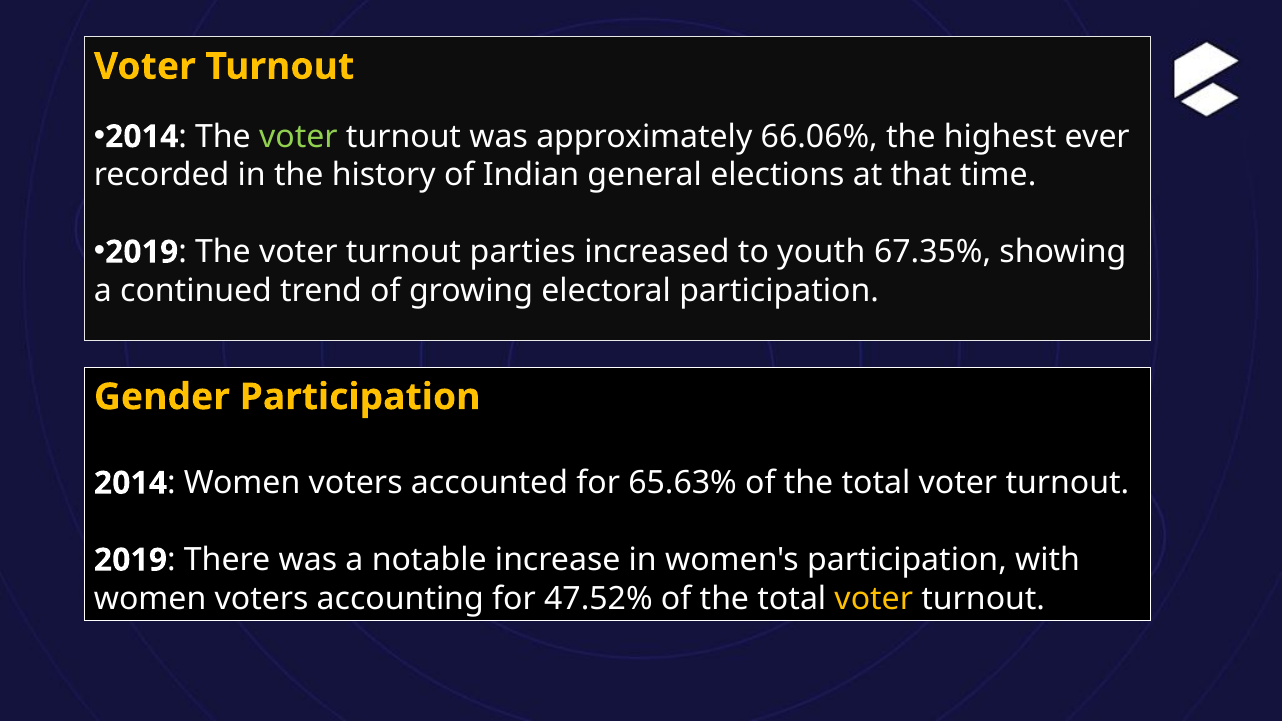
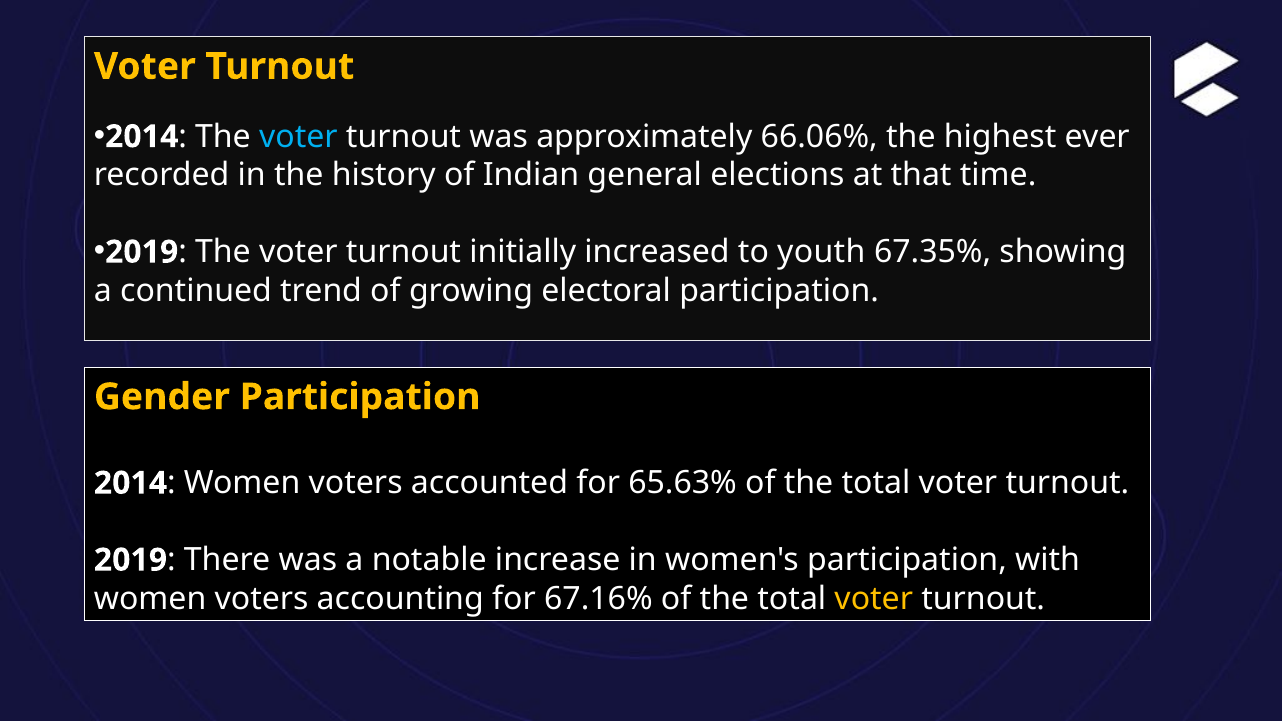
voter at (298, 137) colour: light green -> light blue
parties: parties -> initially
47.52%: 47.52% -> 67.16%
